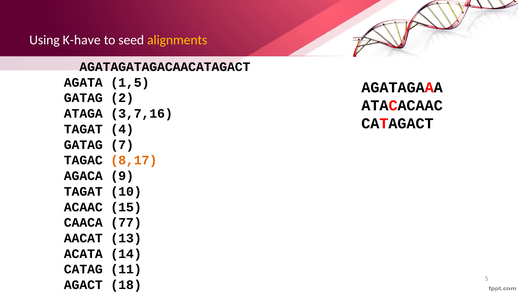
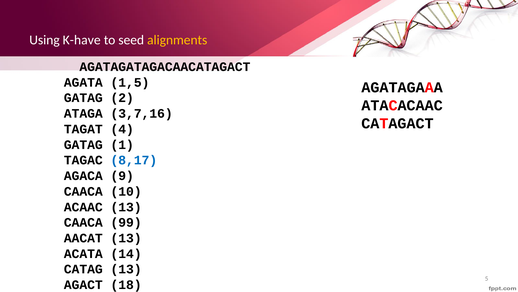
7: 7 -> 1
8,17 colour: orange -> blue
TAGAT at (83, 191): TAGAT -> CAACA
ACAAC 15: 15 -> 13
77: 77 -> 99
CATAG 11: 11 -> 13
